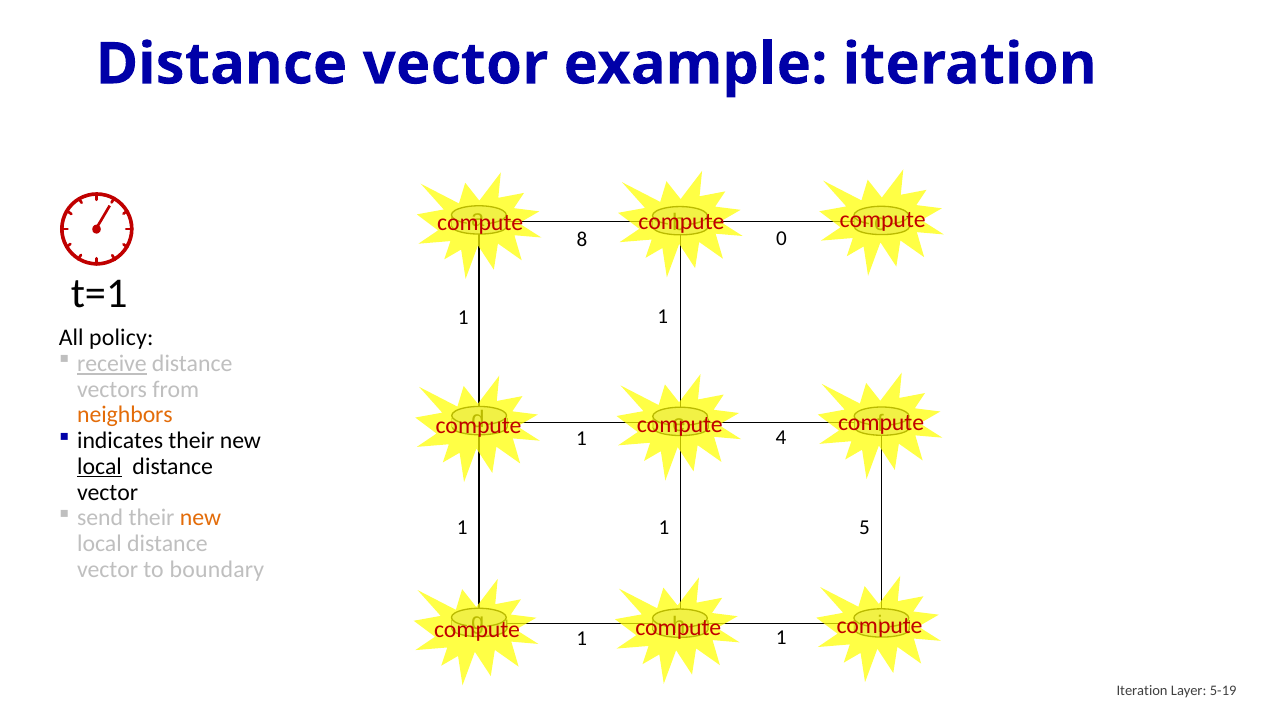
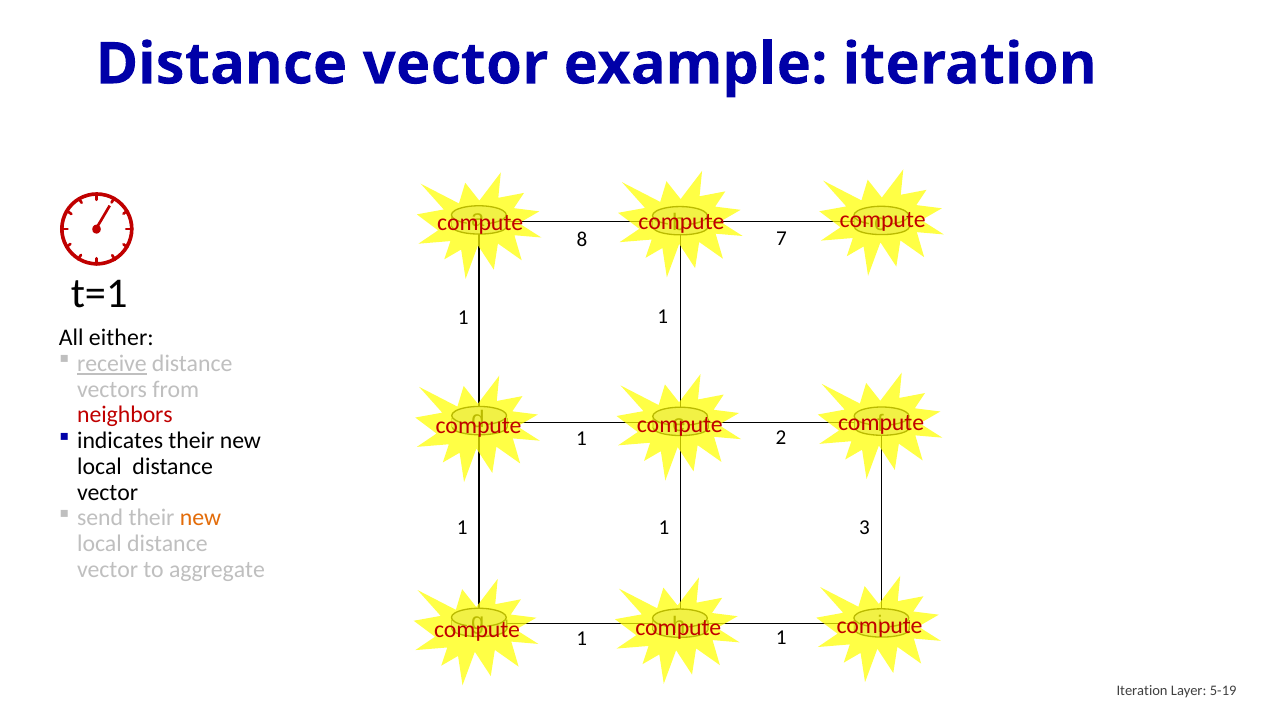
0: 0 -> 7
policy: policy -> either
neighbors colour: orange -> red
4: 4 -> 2
local at (99, 467) underline: present -> none
5: 5 -> 3
boundary: boundary -> aggregate
